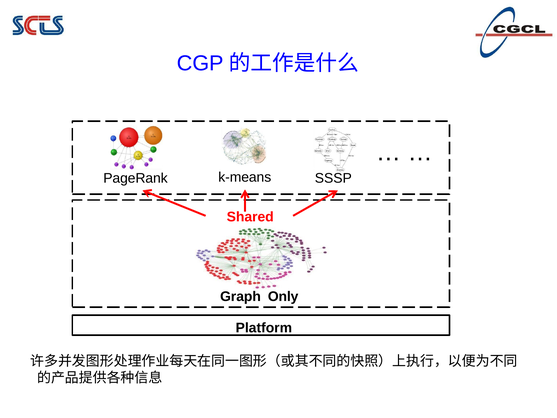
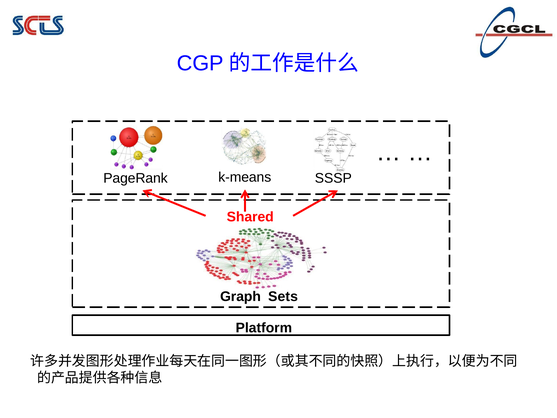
Only: Only -> Sets
